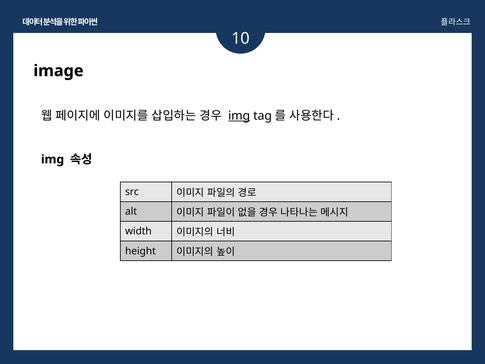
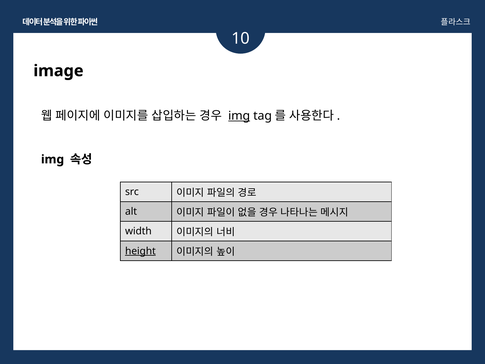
height underline: none -> present
